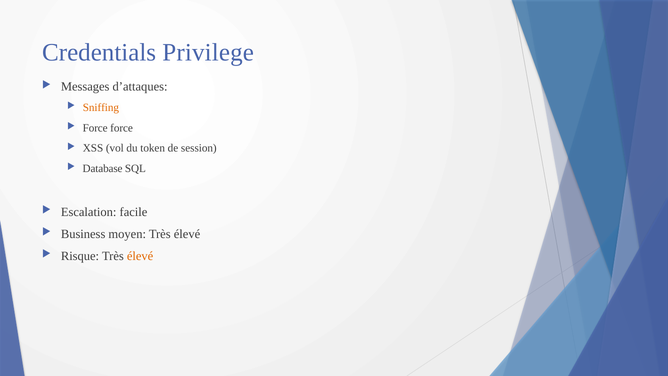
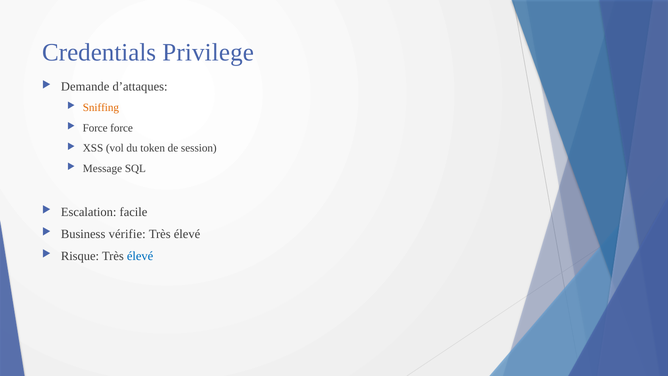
Messages: Messages -> Demande
Database: Database -> Message
moyen: moyen -> vérifie
élevé at (140, 256) colour: orange -> blue
